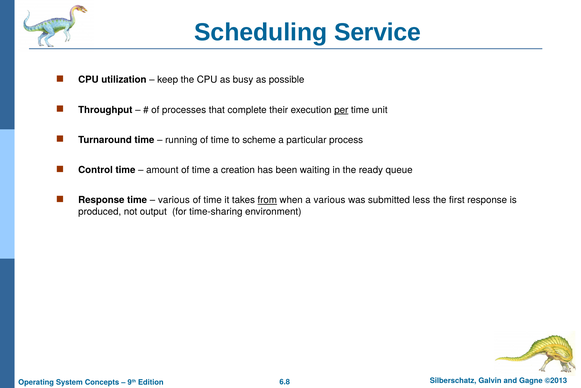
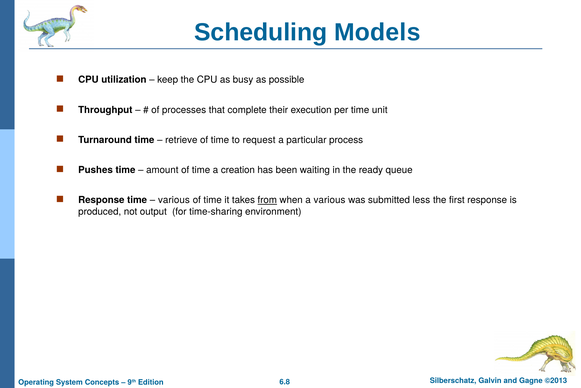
Service: Service -> Models
per underline: present -> none
running: running -> retrieve
scheme: scheme -> request
Control: Control -> Pushes
